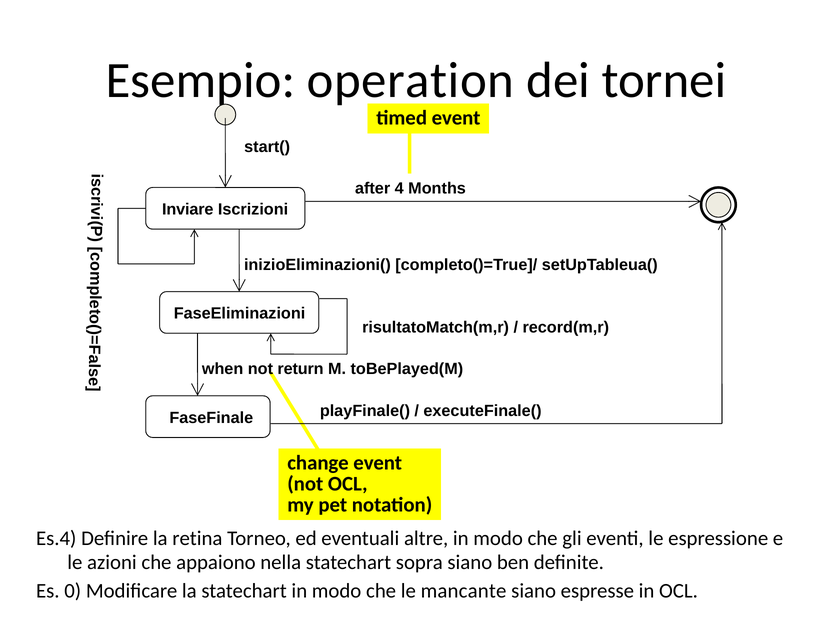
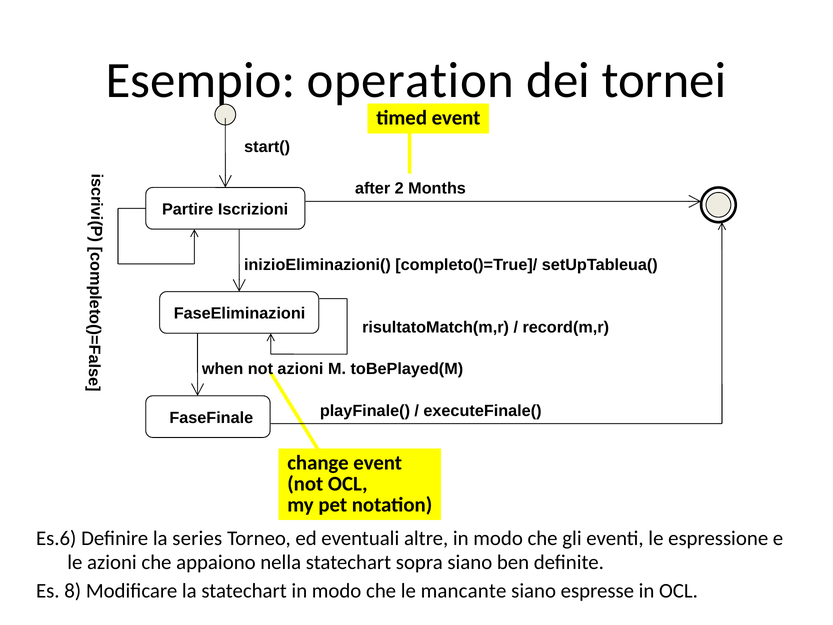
4: 4 -> 2
Inviare: Inviare -> Partire
not return: return -> azioni
Es.4: Es.4 -> Es.6
retina: retina -> series
0: 0 -> 8
